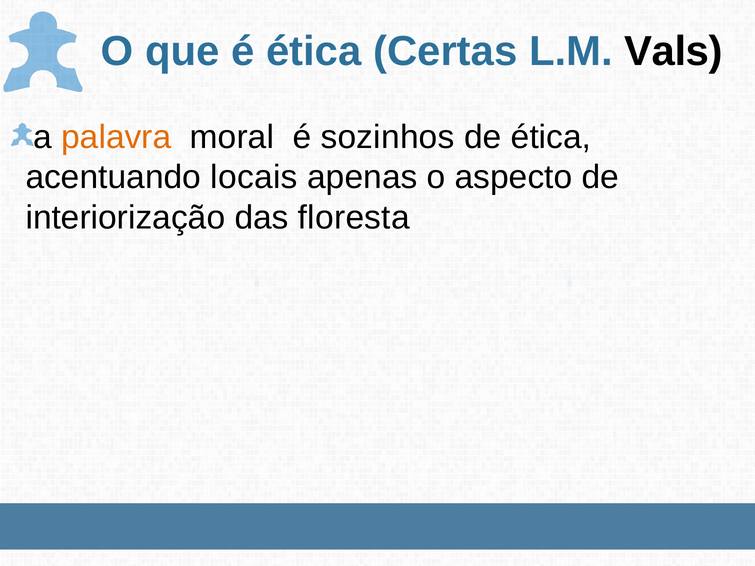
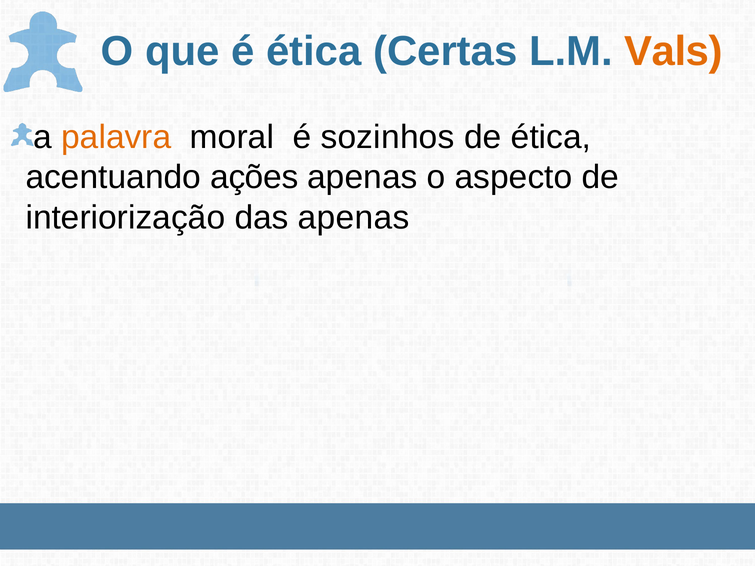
Vals colour: black -> orange
locais: locais -> ações
das floresta: floresta -> apenas
